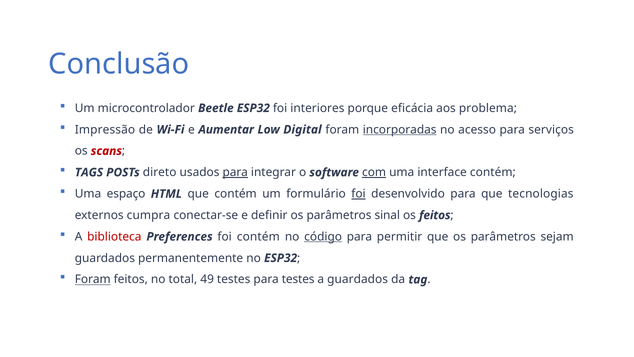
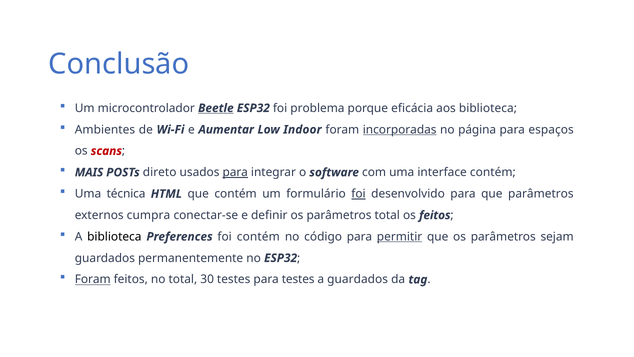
Beetle underline: none -> present
interiores: interiores -> problema
aos problema: problema -> biblioteca
Impressão: Impressão -> Ambientes
Digital: Digital -> Indoor
acesso: acesso -> página
serviços: serviços -> espaços
TAGS: TAGS -> MAIS
com underline: present -> none
espaço: espaço -> técnica
que tecnologias: tecnologias -> parâmetros
parâmetros sinal: sinal -> total
biblioteca at (114, 236) colour: red -> black
código underline: present -> none
permitir underline: none -> present
49: 49 -> 30
